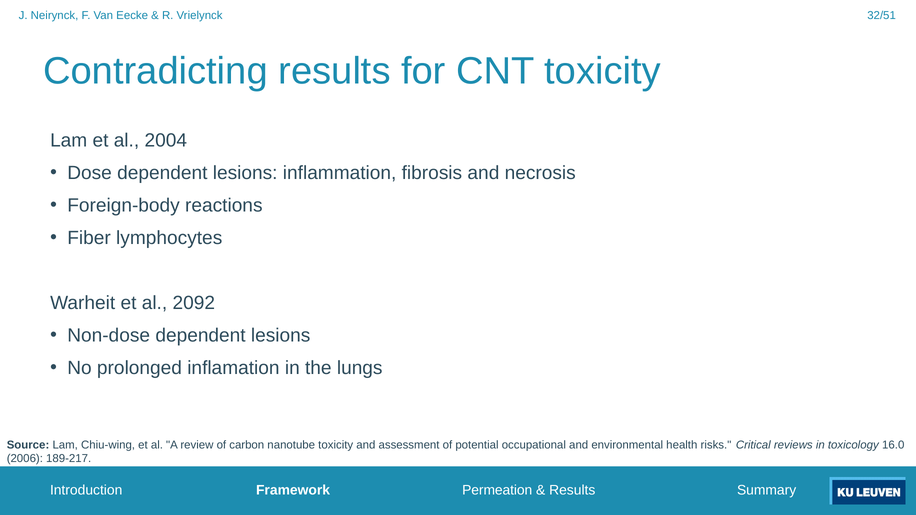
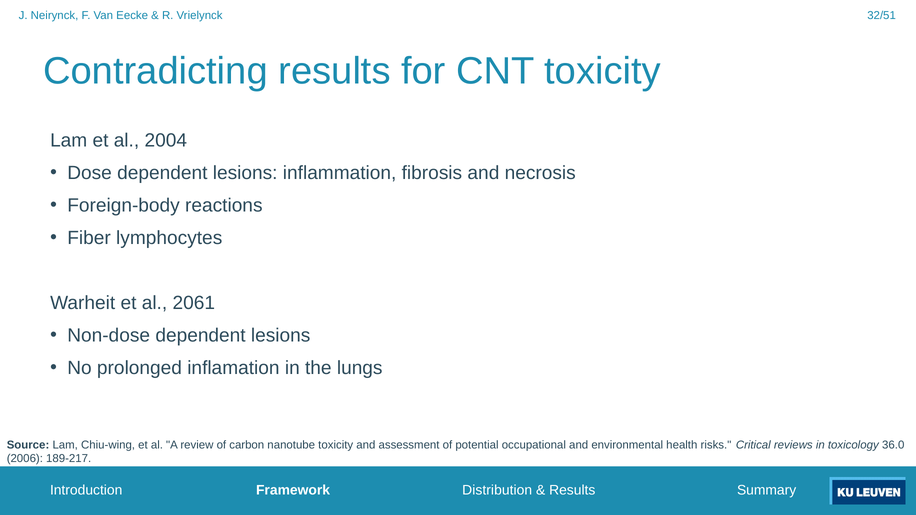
2092: 2092 -> 2061
16.0: 16.0 -> 36.0
Permeation: Permeation -> Distribution
